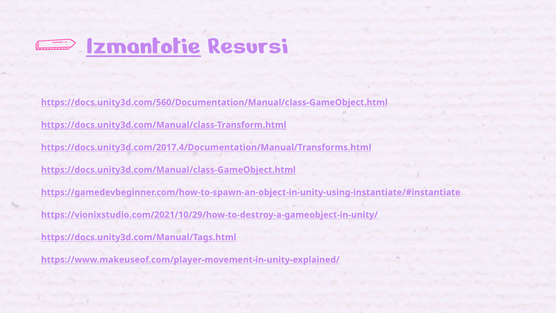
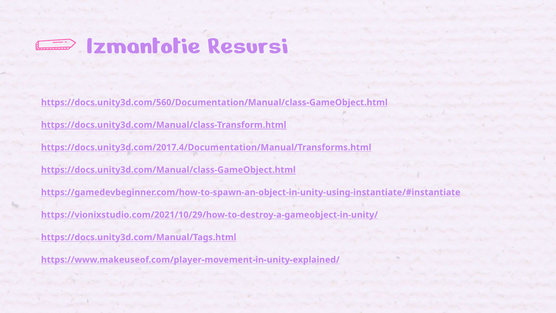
Izmantotie underline: present -> none
